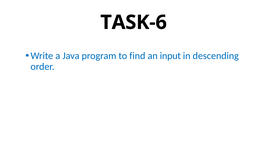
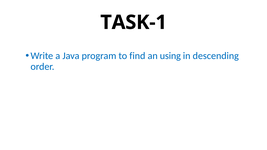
TASK-6: TASK-6 -> TASK-1
input: input -> using
